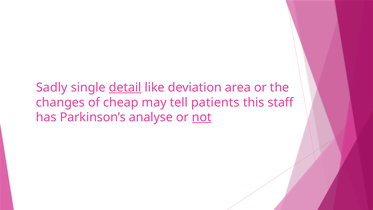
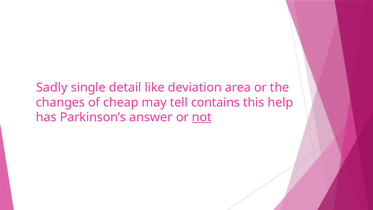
detail underline: present -> none
patients: patients -> contains
staff: staff -> help
analyse: analyse -> answer
